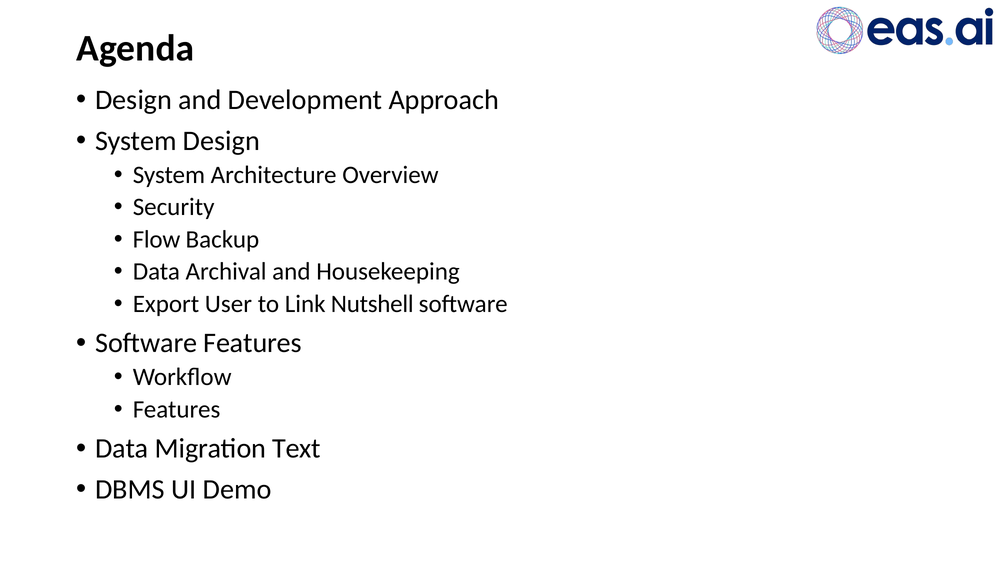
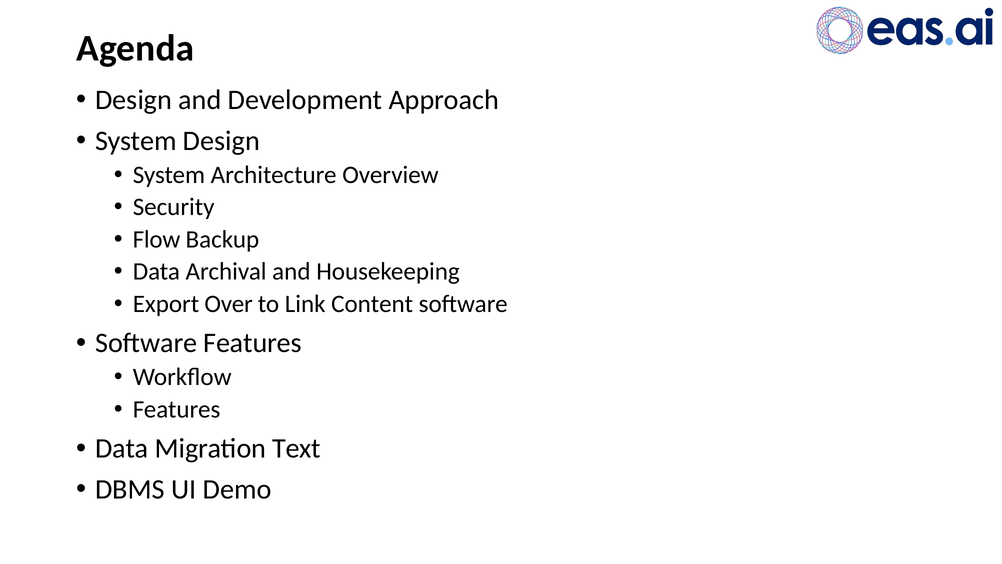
User: User -> Over
Nutshell: Nutshell -> Content
